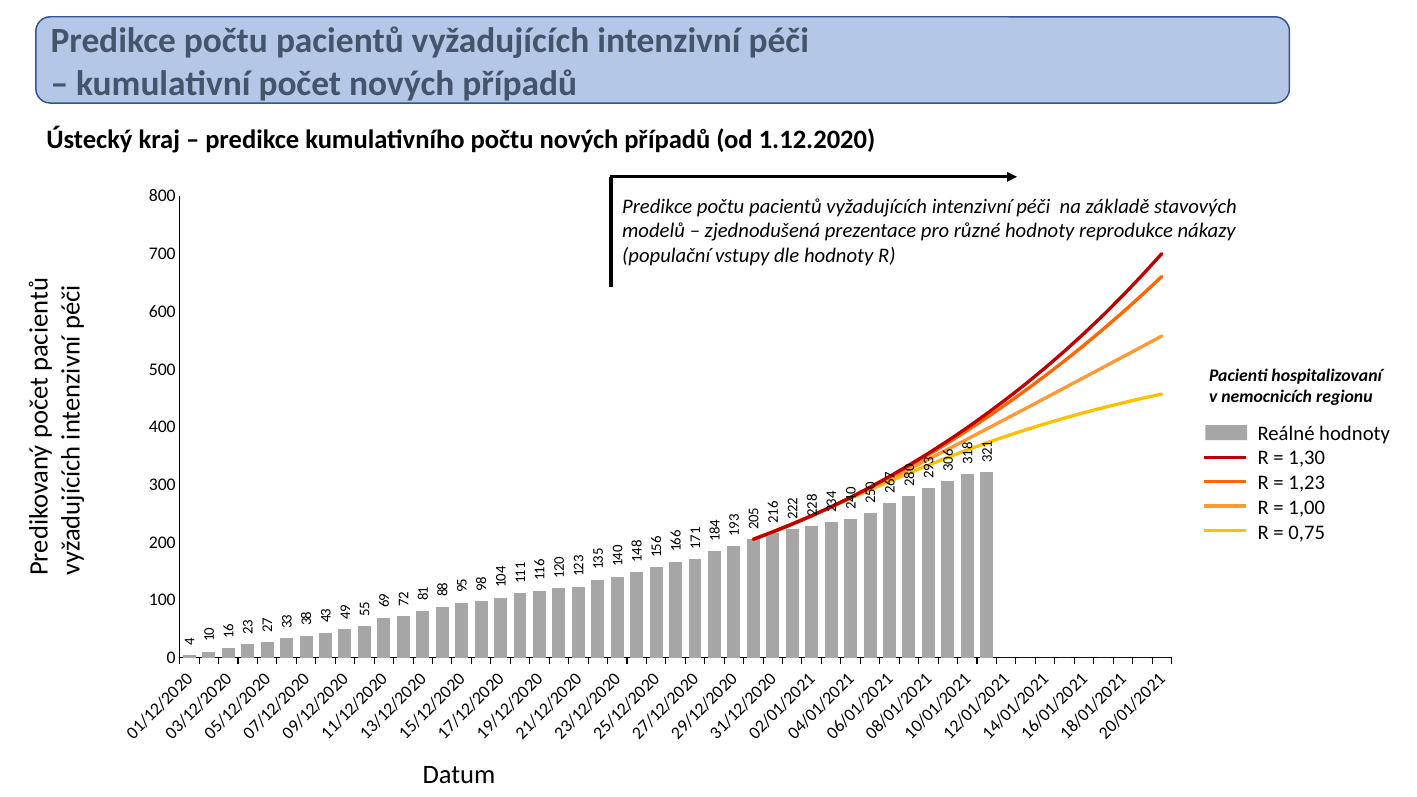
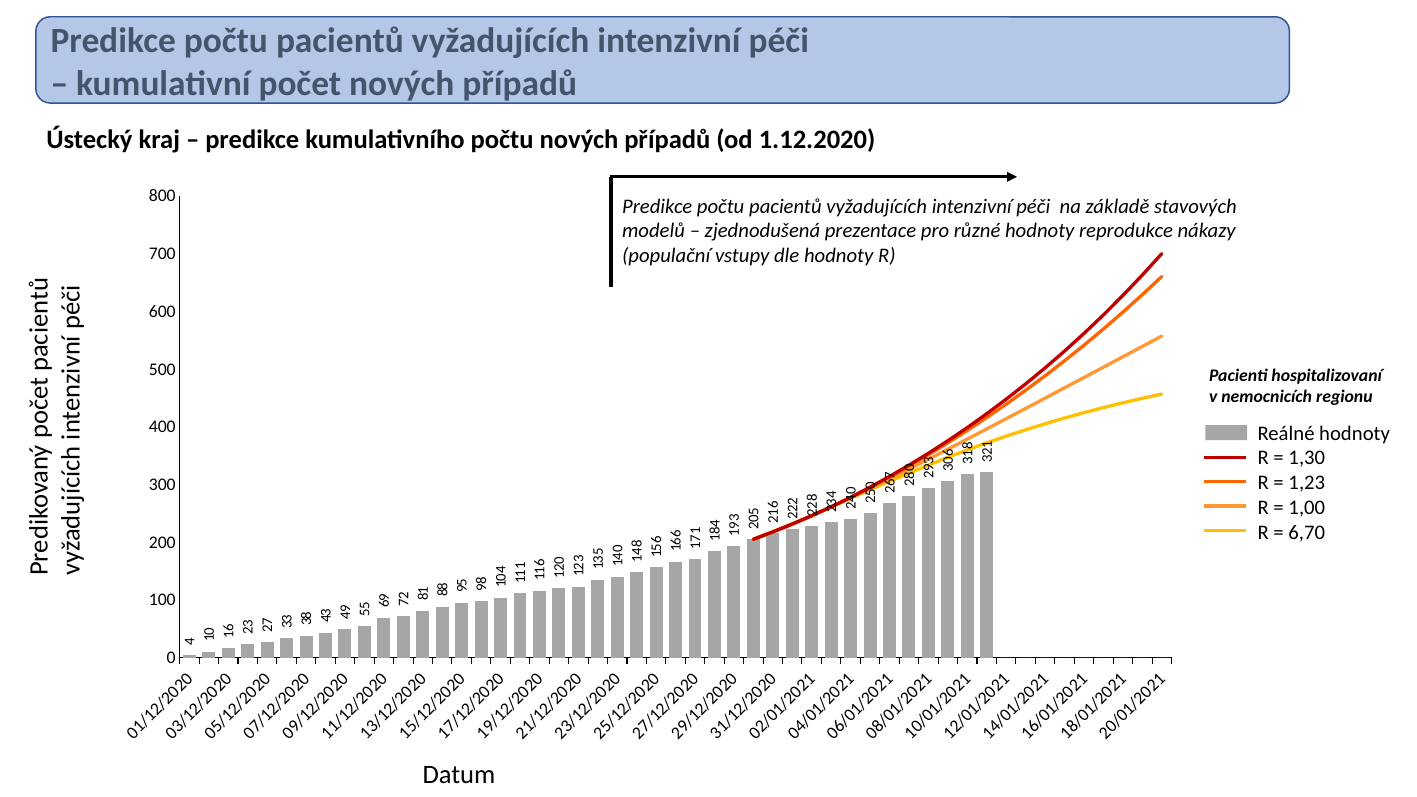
0,75: 0,75 -> 6,70
